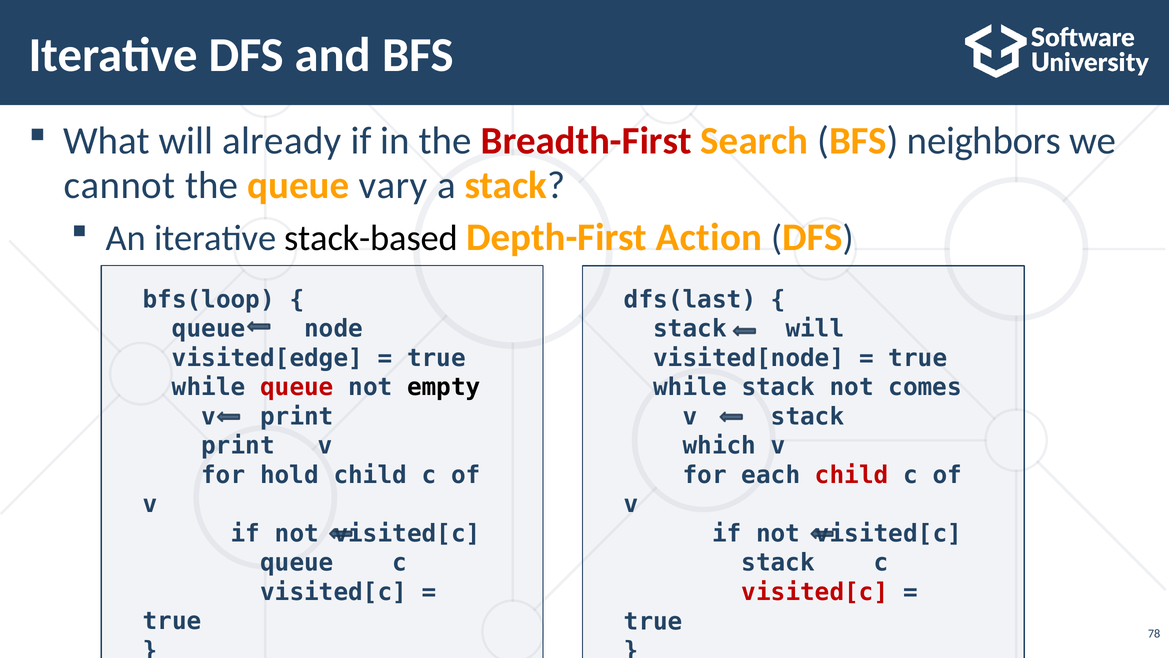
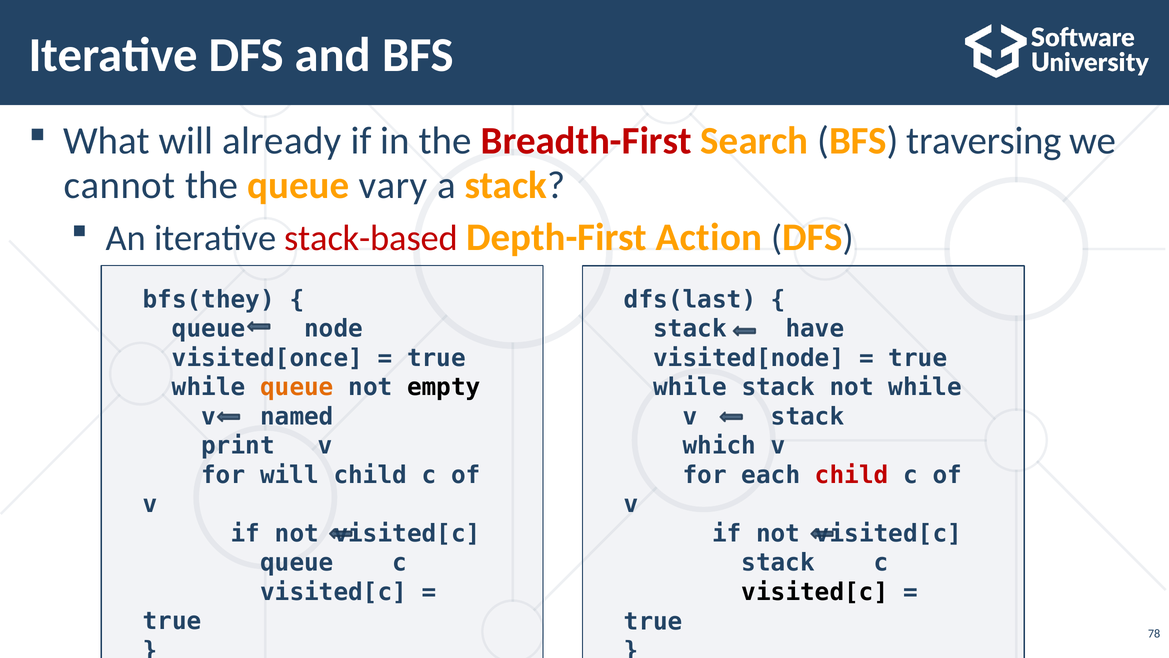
neighbors: neighbors -> traversing
stack-based colour: black -> red
bfs(loop: bfs(loop -> bfs(they
stack will: will -> have
visited[edge: visited[edge -> visited[once
queue at (297, 387) colour: red -> orange
not comes: comes -> while
v print: print -> named
for hold: hold -> will
visited[c at (815, 592) colour: red -> black
